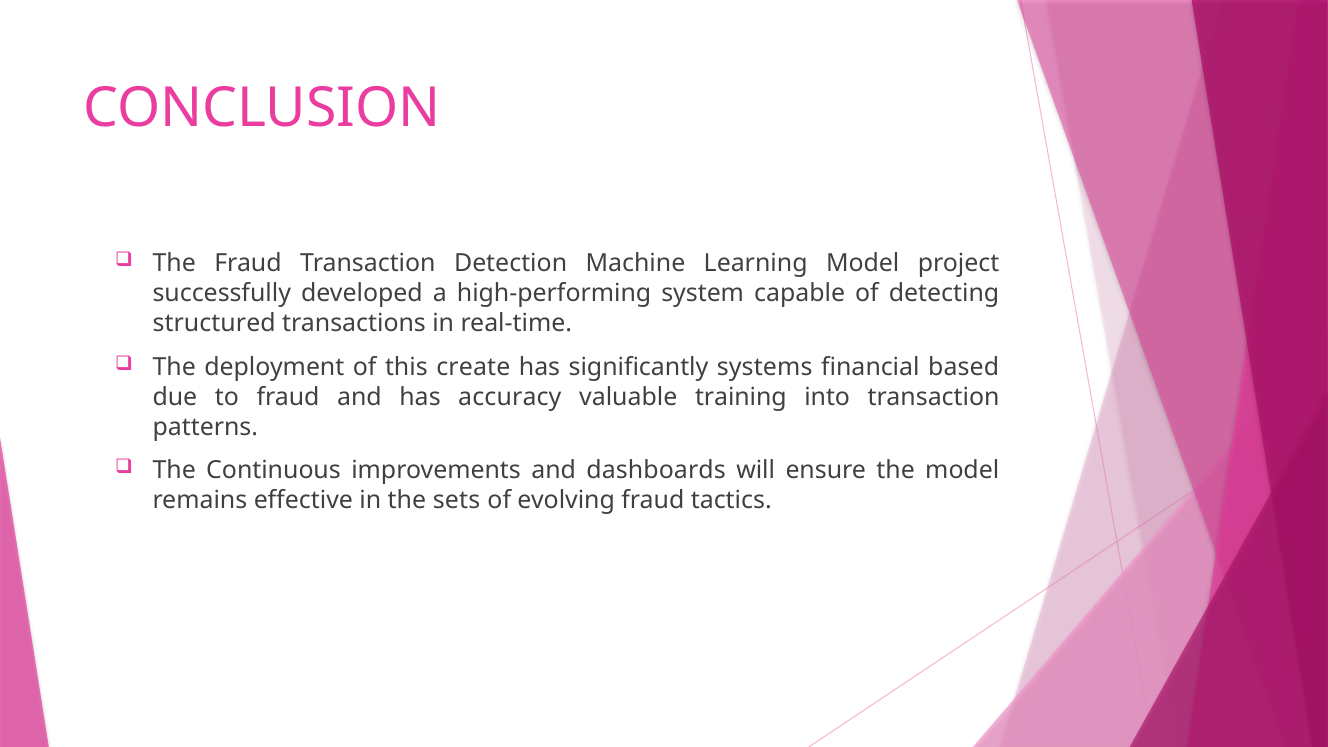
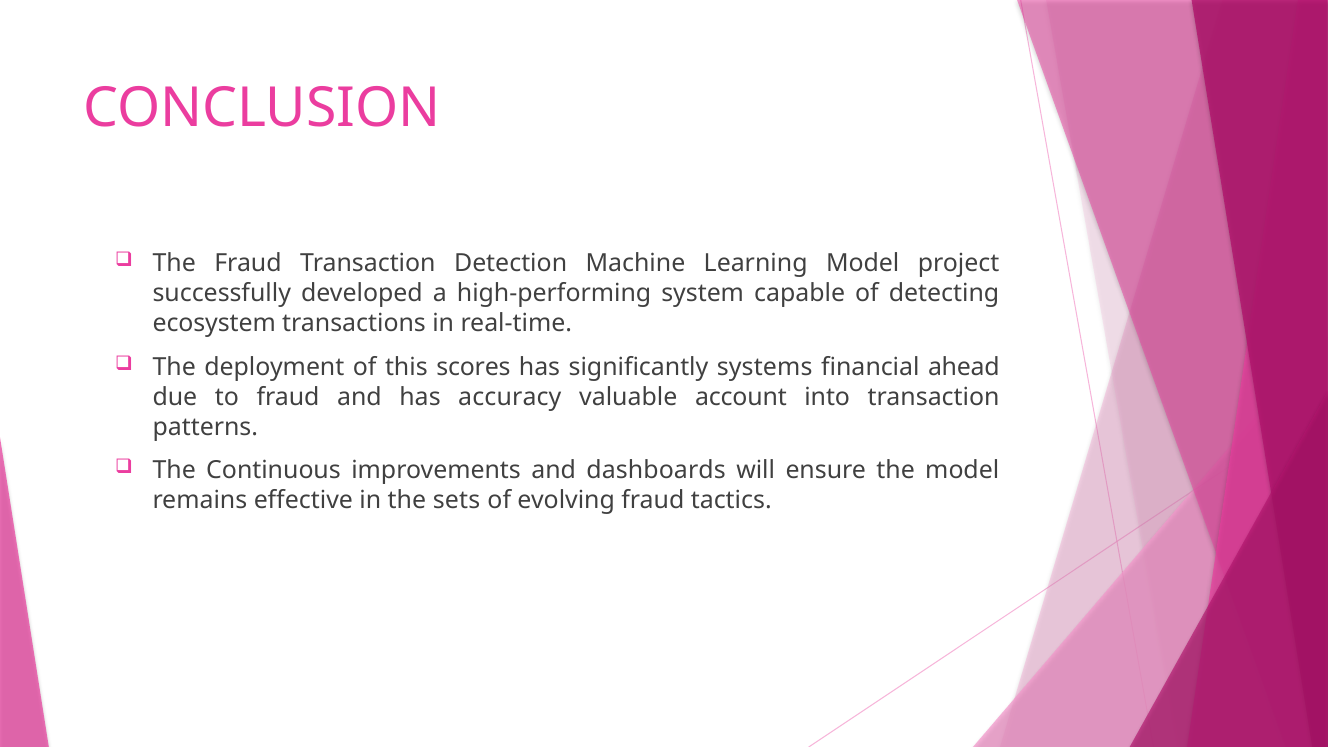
structured: structured -> ecosystem
create: create -> scores
based: based -> ahead
training: training -> account
